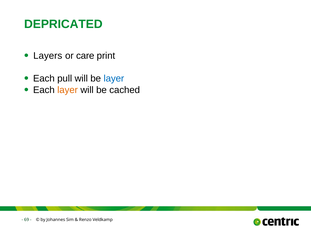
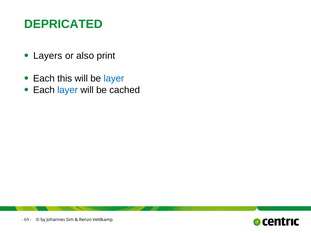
care: care -> also
pull: pull -> this
layer at (68, 90) colour: orange -> blue
